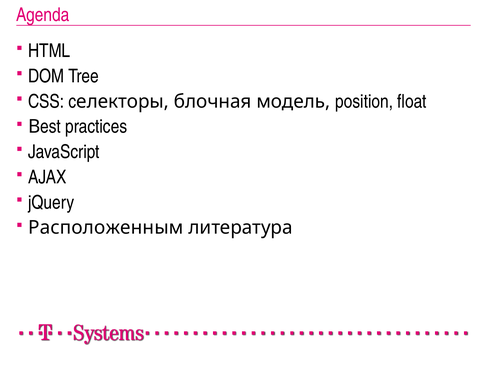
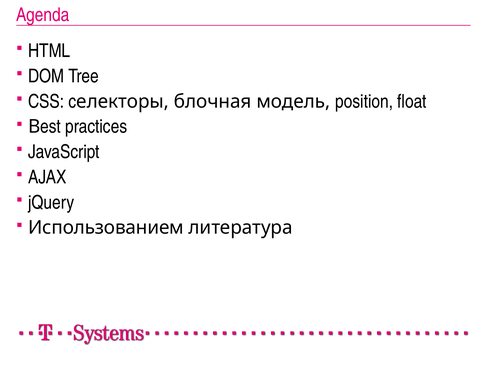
Расположенным: Расположенным -> Использованием
